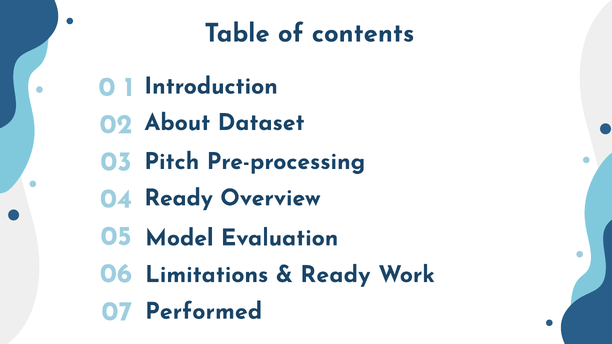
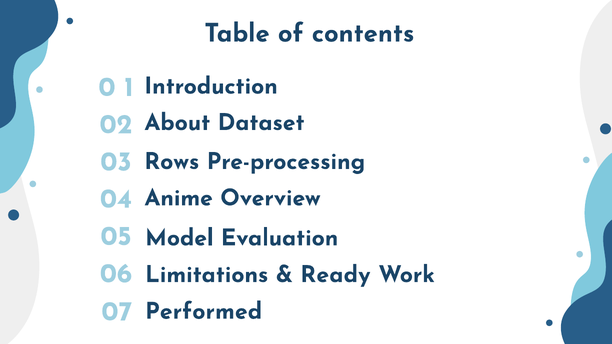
Pitch: Pitch -> Rows
Ready at (179, 198): Ready -> Anime
